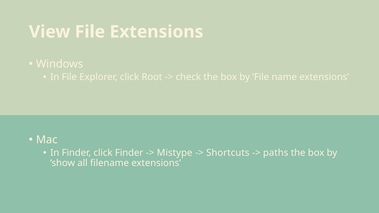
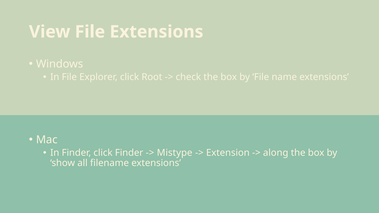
Shortcuts: Shortcuts -> Extension
paths: paths -> along
